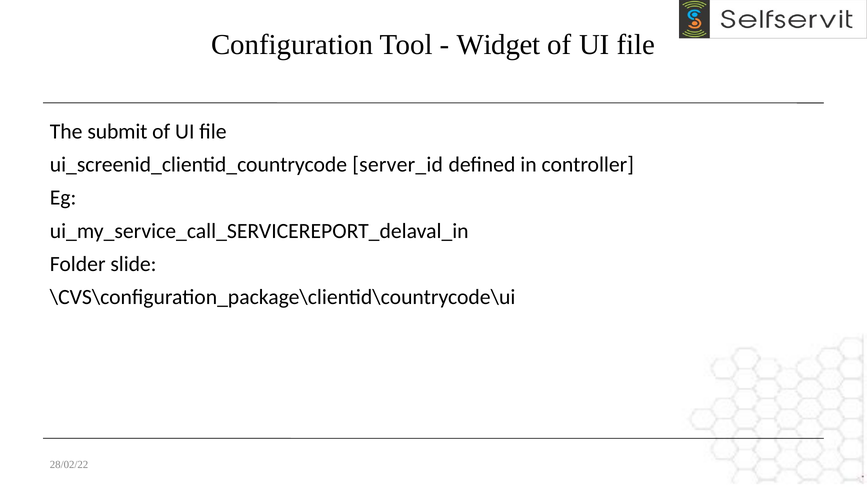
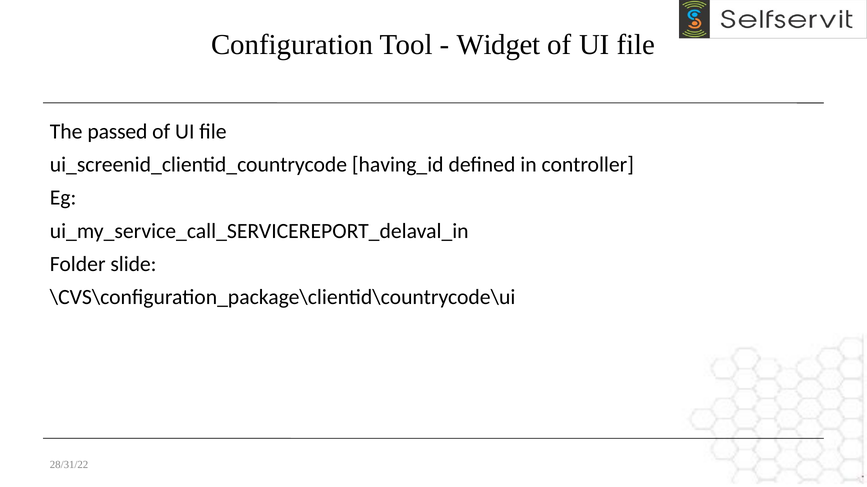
submit: submit -> passed
server_id: server_id -> having_id
28/02/22: 28/02/22 -> 28/31/22
